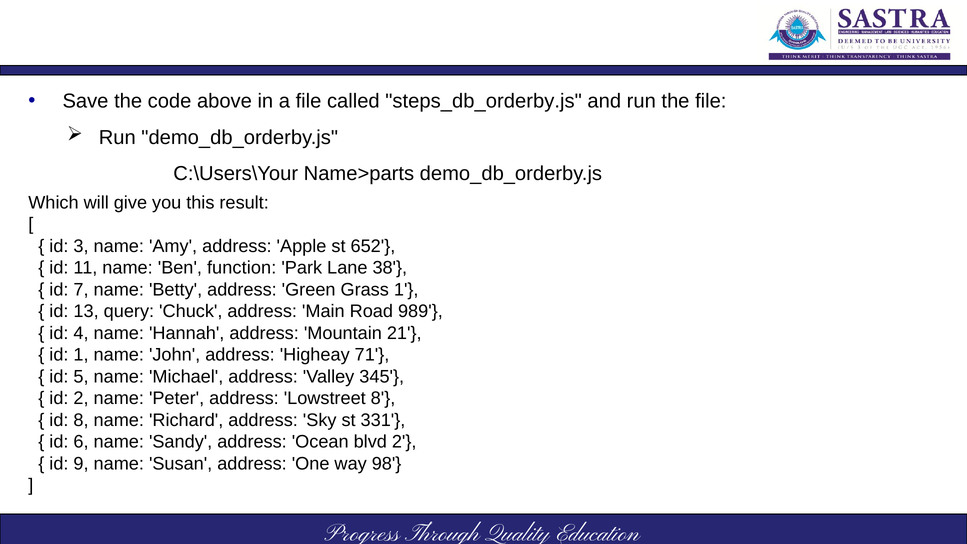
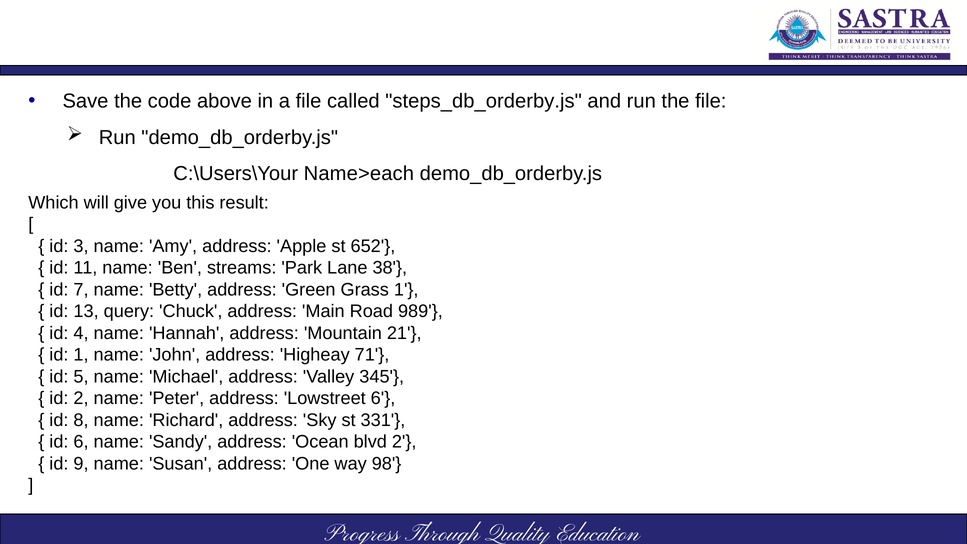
Name>parts: Name>parts -> Name>each
function: function -> streams
Lowstreet 8: 8 -> 6
